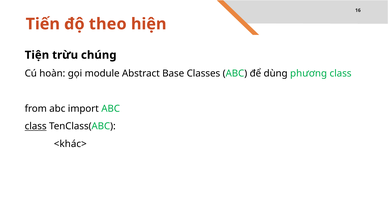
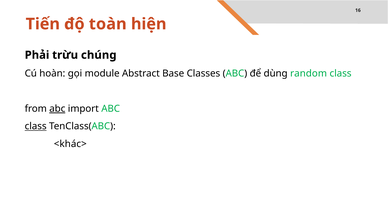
theo: theo -> toàn
Tiện: Tiện -> Phải
phương: phương -> random
abc at (57, 109) underline: none -> present
